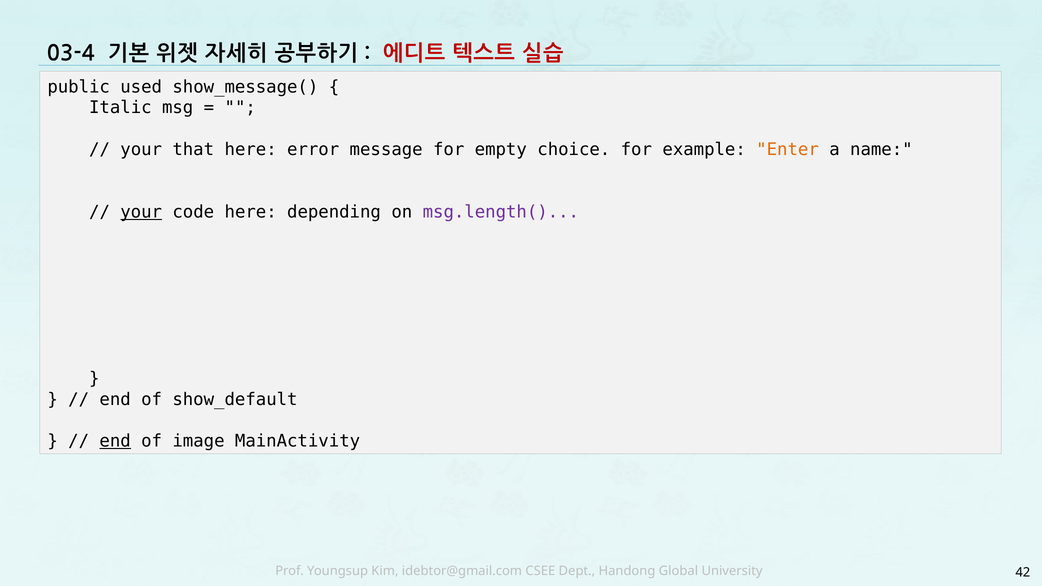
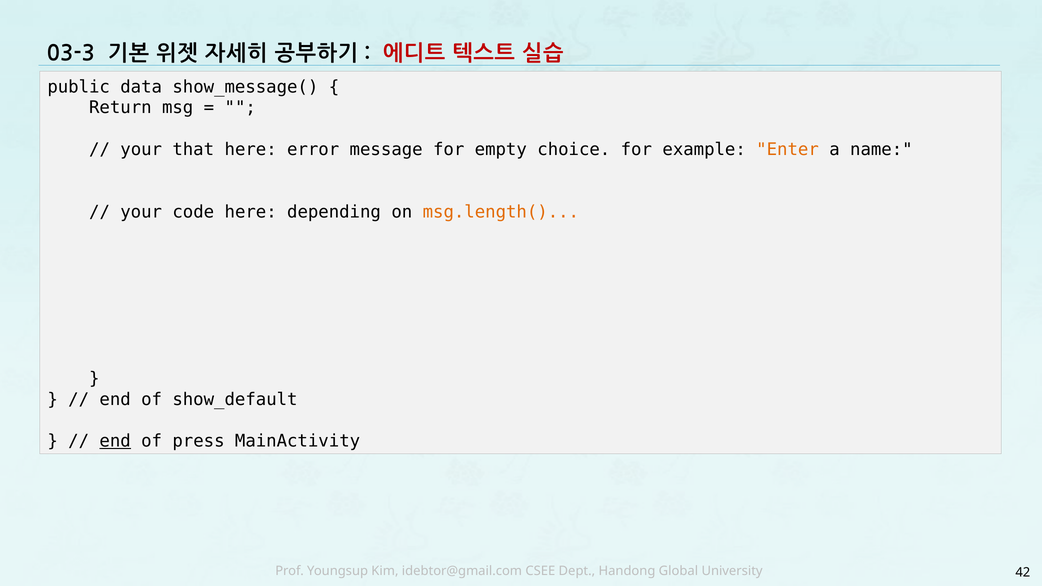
03-4: 03-4 -> 03-3
used: used -> data
Italic: Italic -> Return
your at (141, 212) underline: present -> none
msg.length( colour: purple -> orange
image: image -> press
